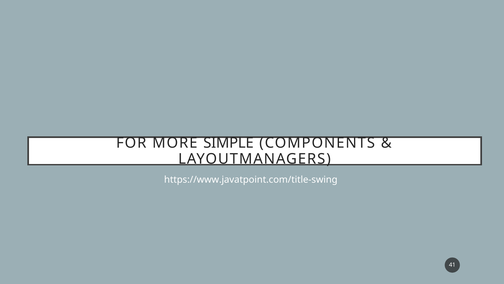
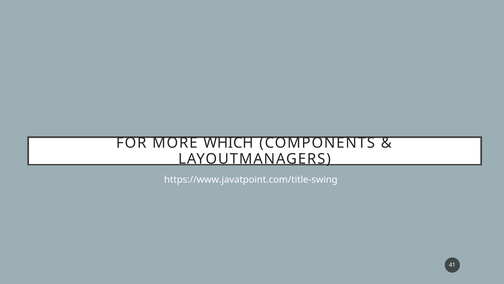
SIMPLE: SIMPLE -> WHICH
